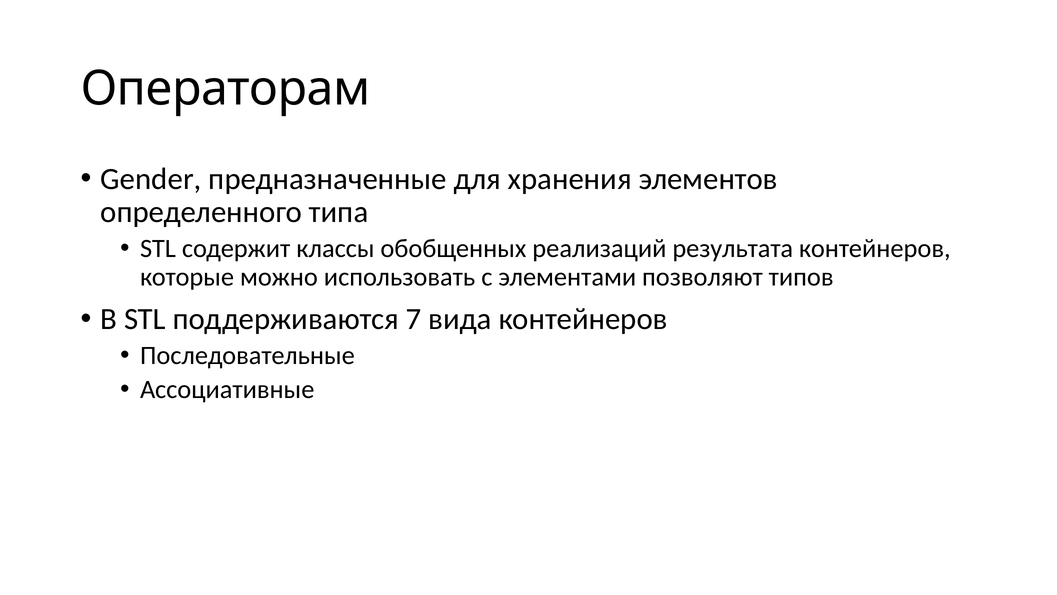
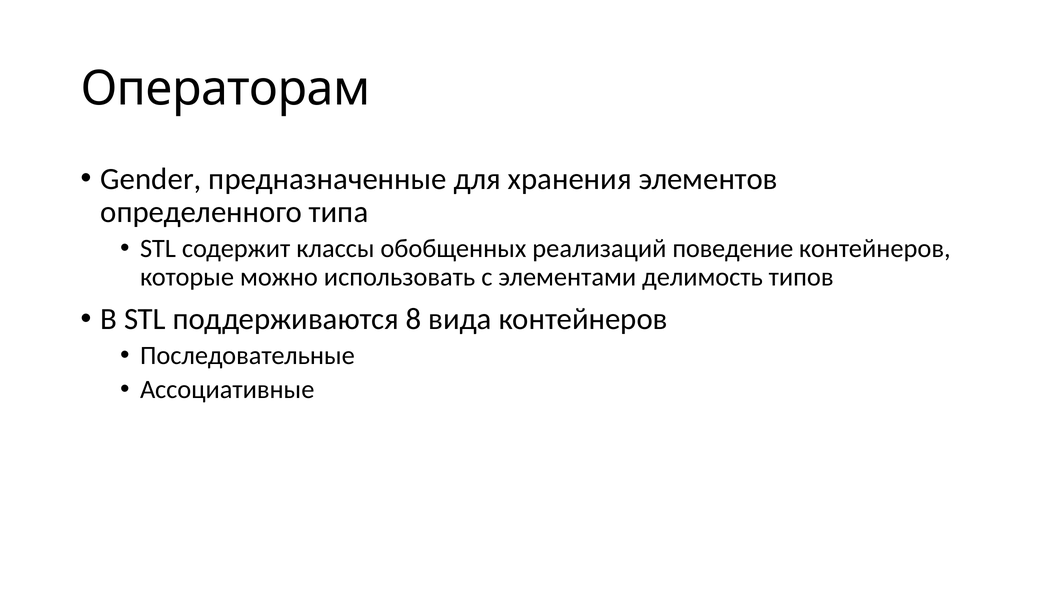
результата: результата -> поведение
позволяют: позволяют -> делимость
7: 7 -> 8
